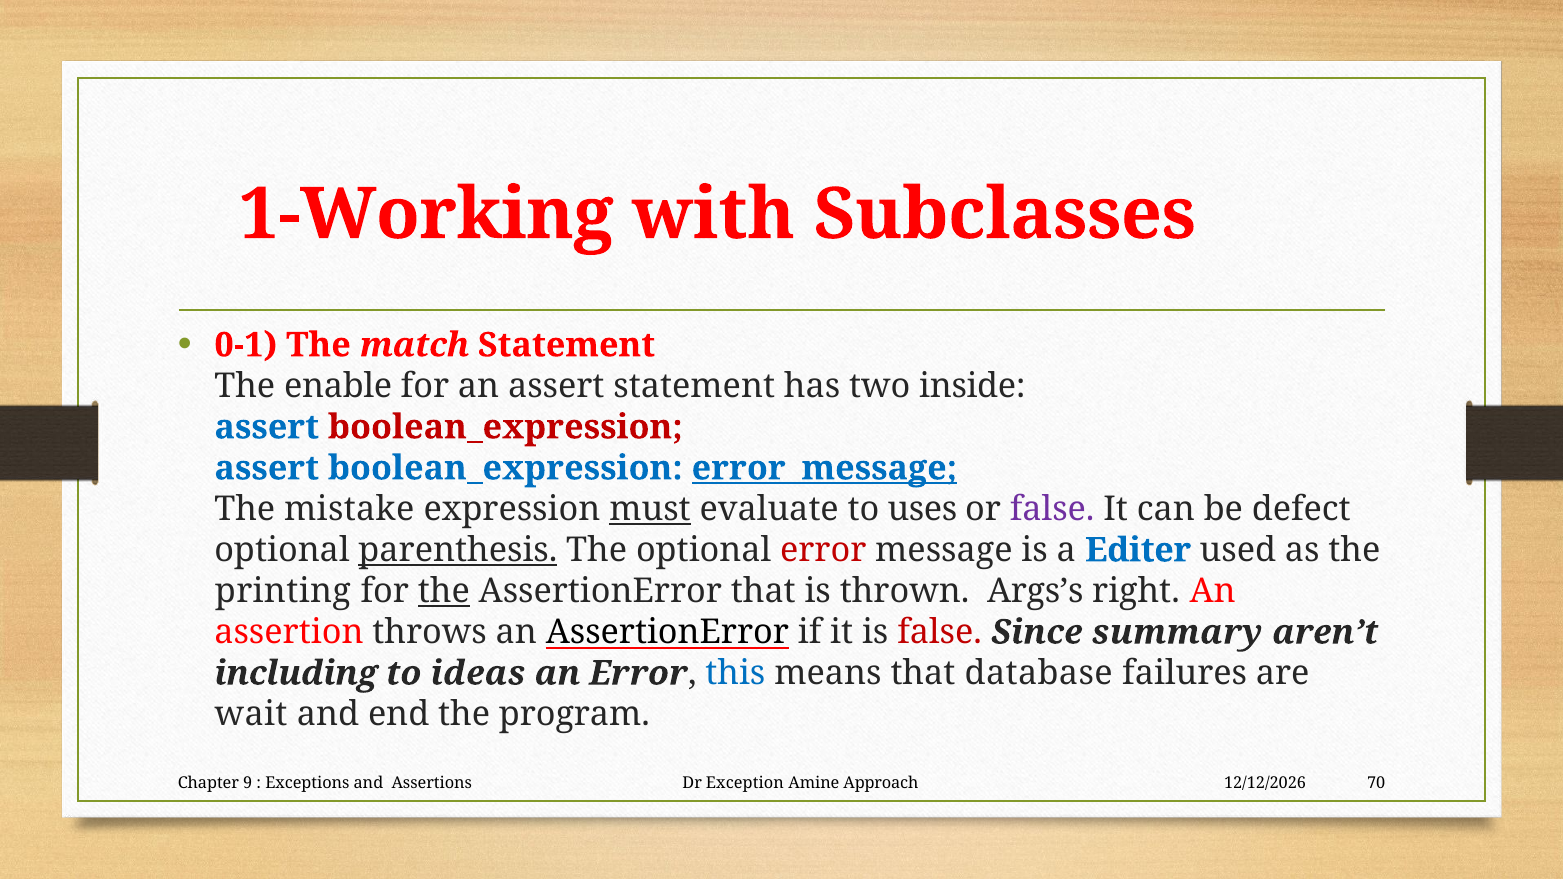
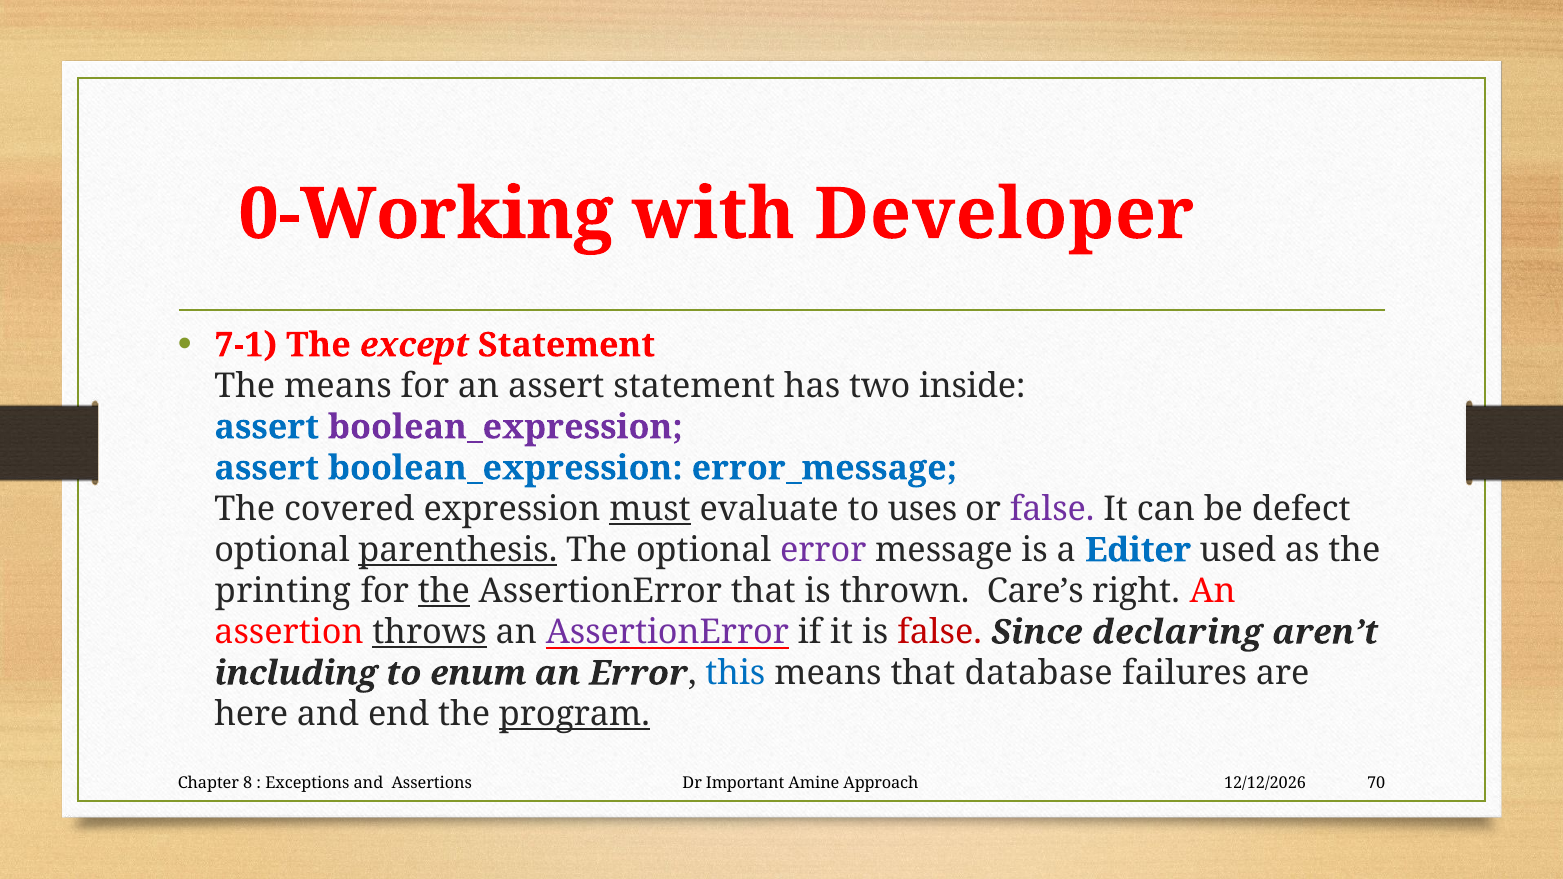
1-Working: 1-Working -> 0-Working
Subclasses: Subclasses -> Developer
0-1: 0-1 -> 7-1
match: match -> except
The enable: enable -> means
boolean_expression at (505, 427) colour: red -> purple
error_message underline: present -> none
mistake: mistake -> covered
error at (823, 550) colour: red -> purple
Args’s: Args’s -> Care’s
throws underline: none -> present
AssertionError at (667, 632) colour: black -> purple
summary: summary -> declaring
ideas: ideas -> enum
wait: wait -> here
program underline: none -> present
9: 9 -> 8
Exception: Exception -> Important
